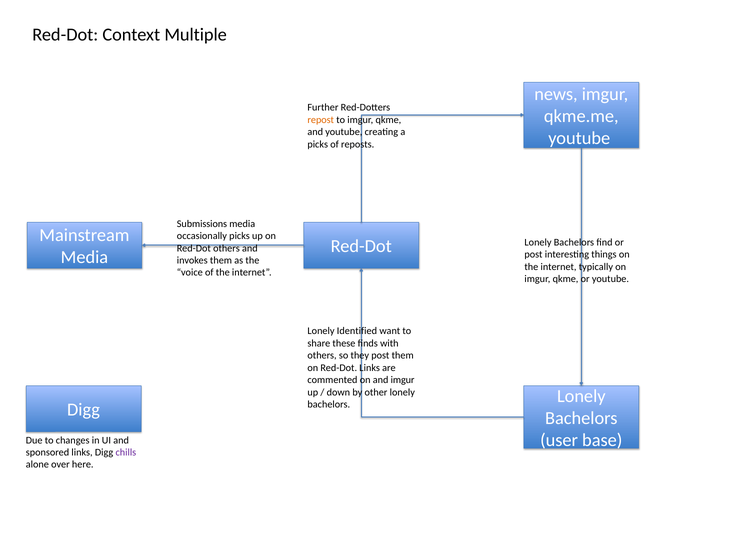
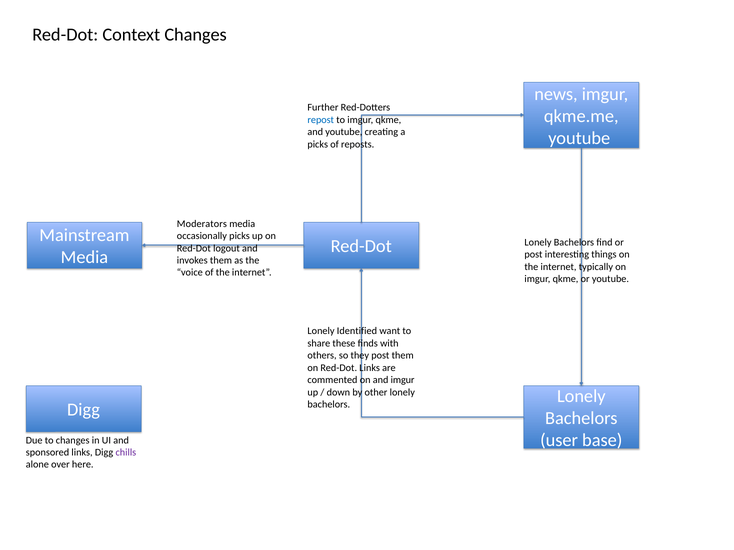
Context Multiple: Multiple -> Changes
repost colour: orange -> blue
Submissions: Submissions -> Moderators
Red-Dot others: others -> logout
